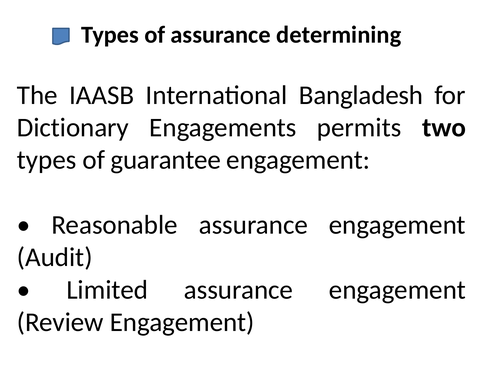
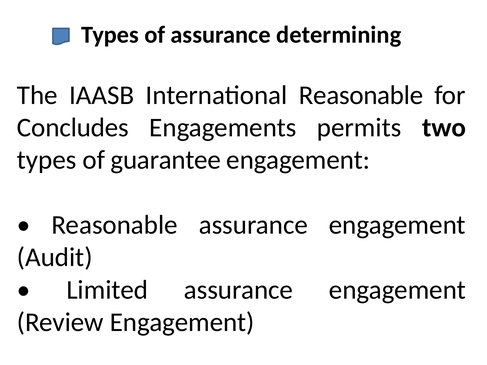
International Bangladesh: Bangladesh -> Reasonable
Dictionary: Dictionary -> Concludes
